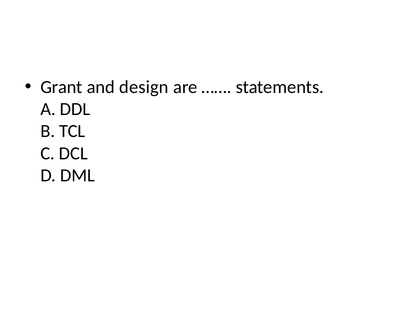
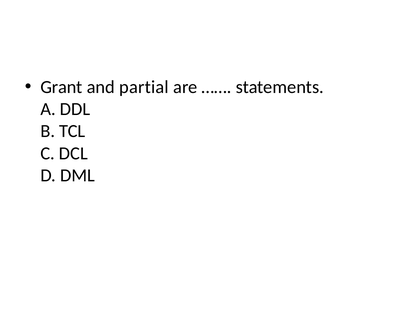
design: design -> partial
